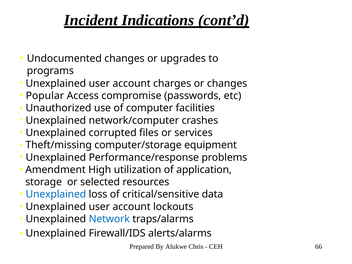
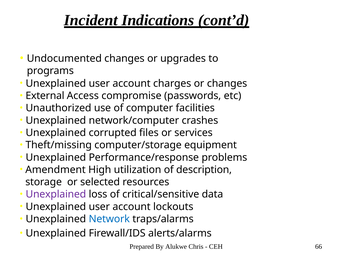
Popular: Popular -> External
application: application -> description
Unexplained at (56, 194) colour: blue -> purple
